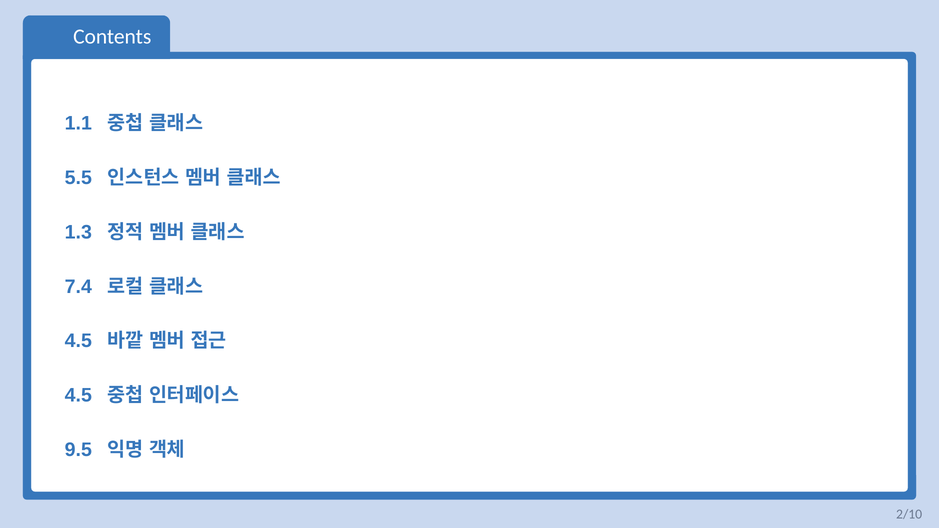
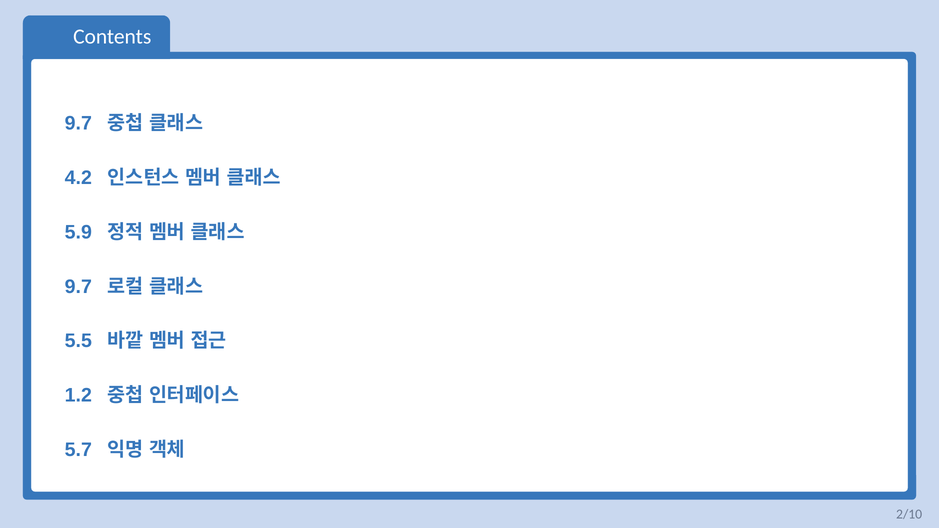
1.1 at (78, 123): 1.1 -> 9.7
5.5: 5.5 -> 4.2
1.3: 1.3 -> 5.9
7.4 at (78, 287): 7.4 -> 9.7
4.5 at (78, 341): 4.5 -> 5.5
4.5 at (78, 395): 4.5 -> 1.2
9.5: 9.5 -> 5.7
